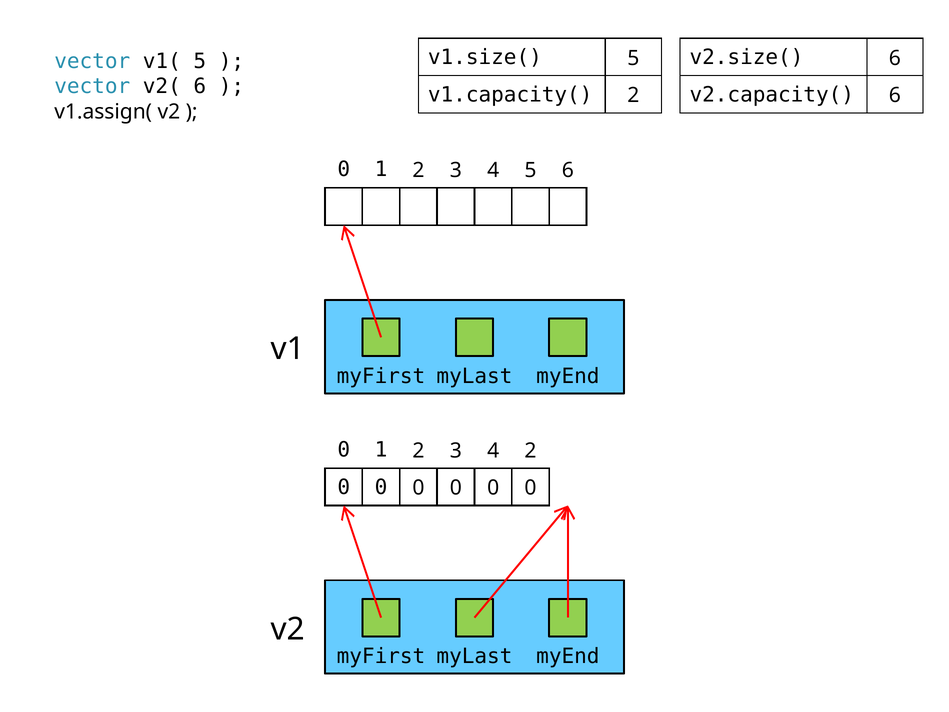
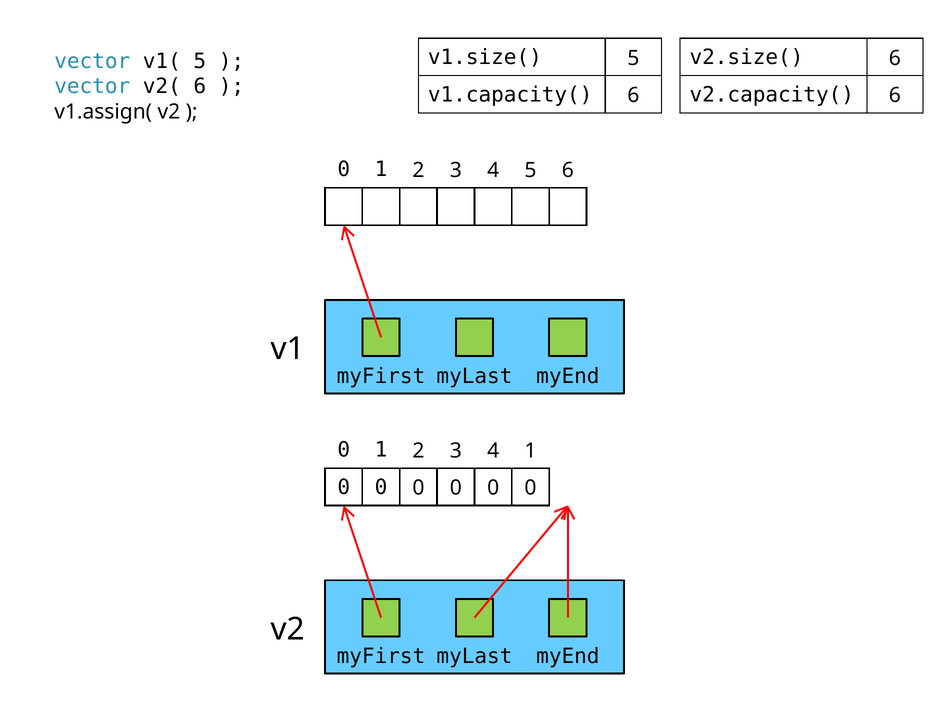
v1.capacity( 2: 2 -> 6
4 2: 2 -> 1
